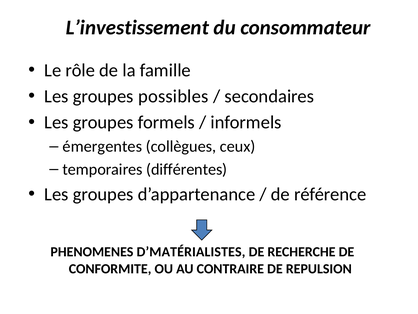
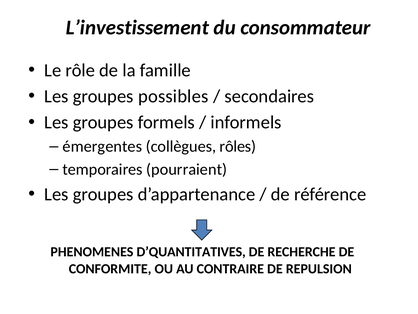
ceux: ceux -> rôles
différentes: différentes -> pourraient
D’MATÉRIALISTES: D’MATÉRIALISTES -> D’QUANTITATIVES
